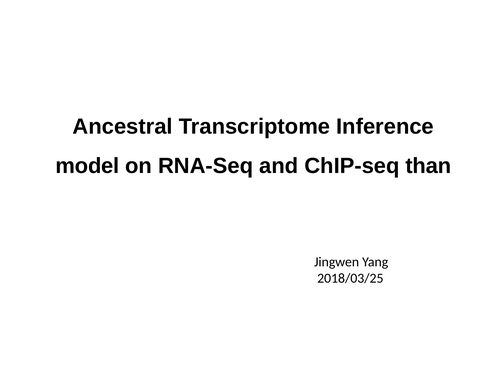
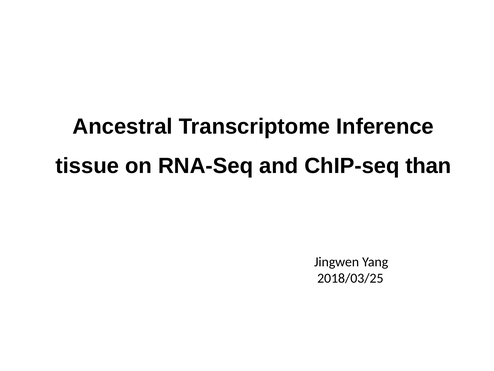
model: model -> tissue
